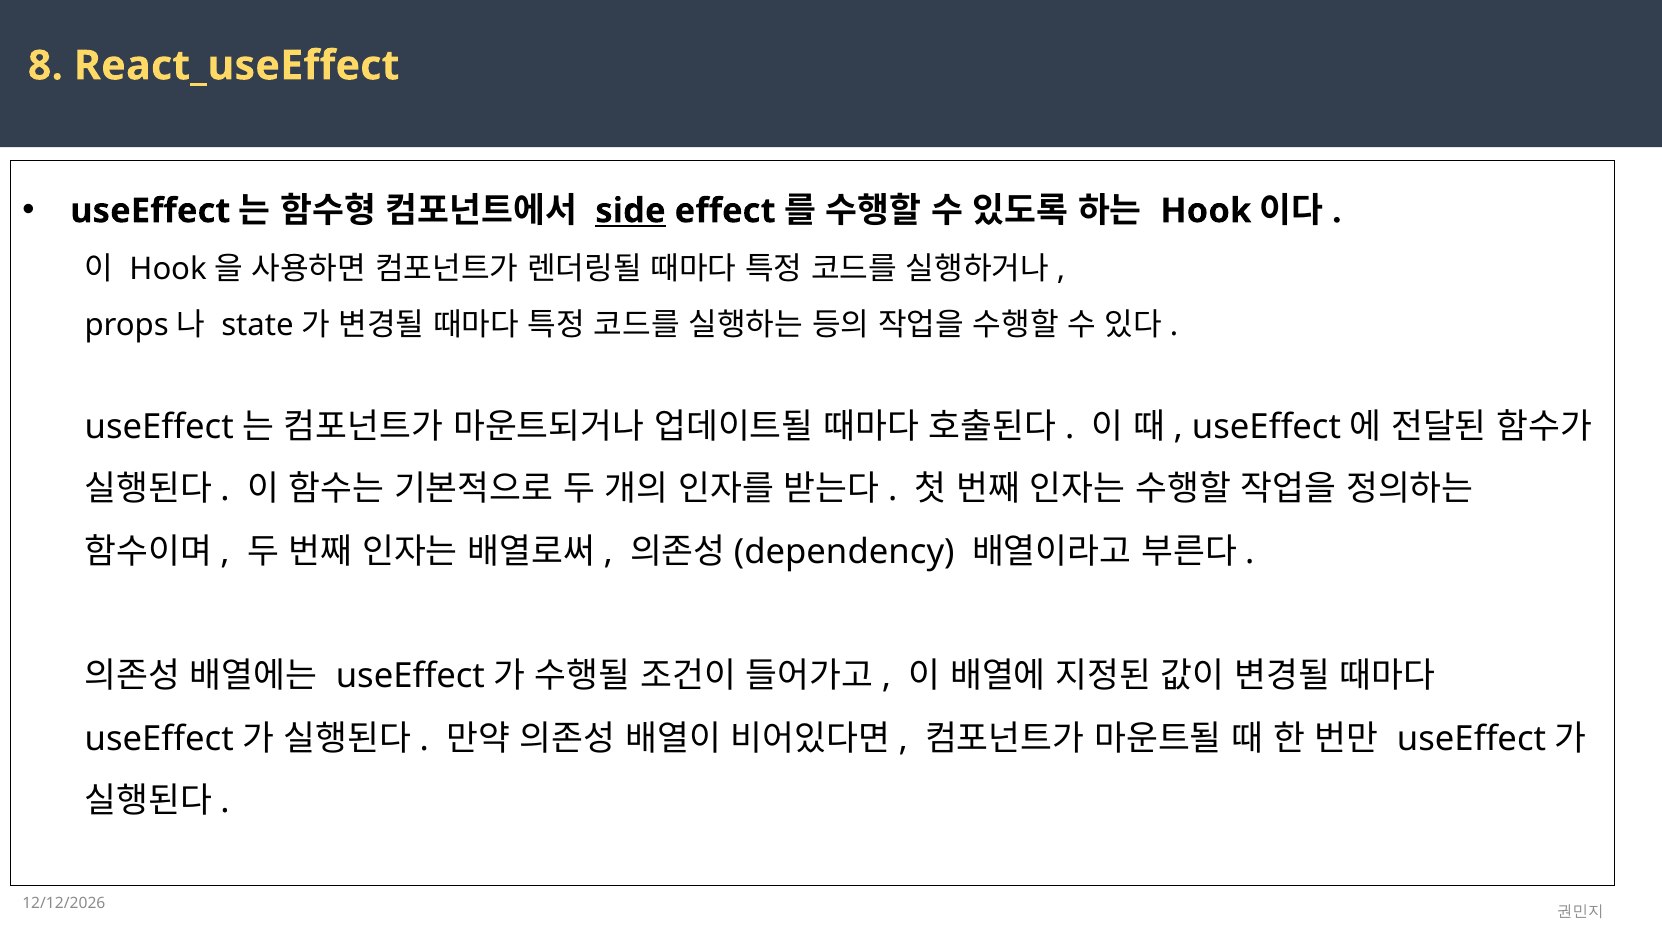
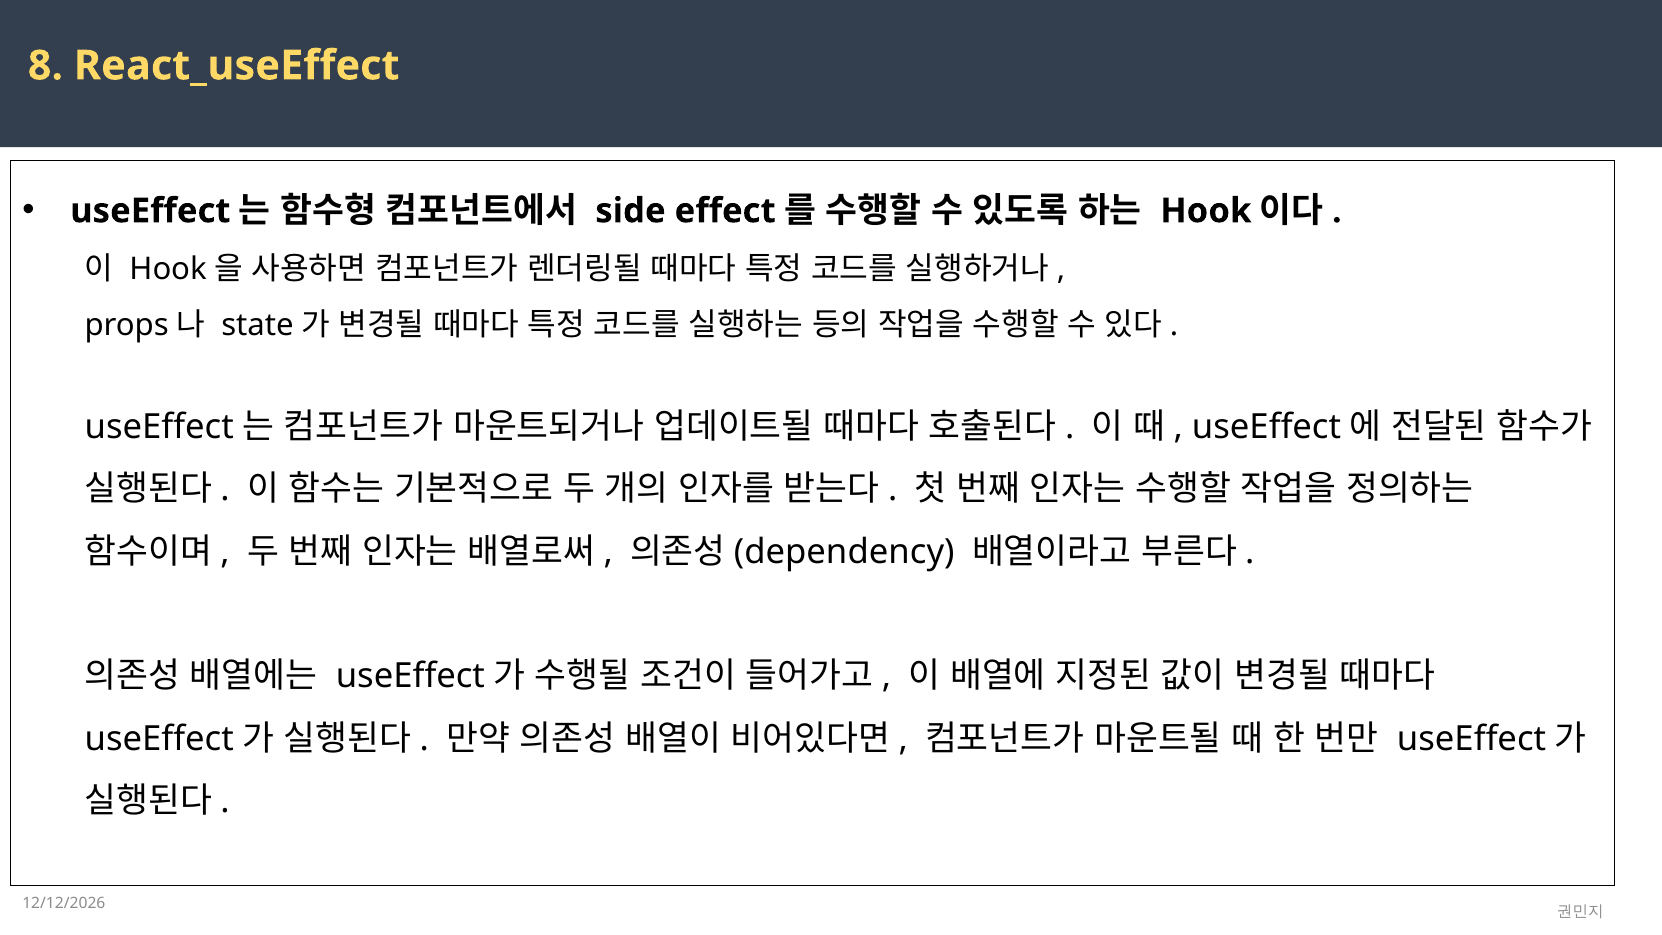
side underline: present -> none
